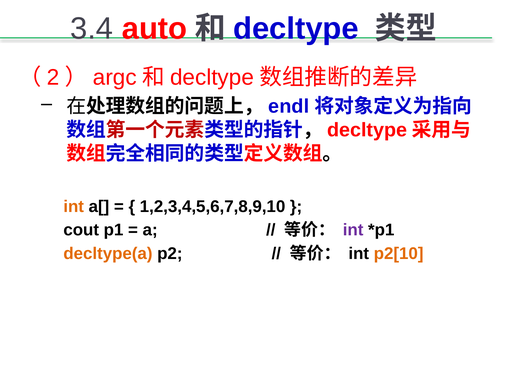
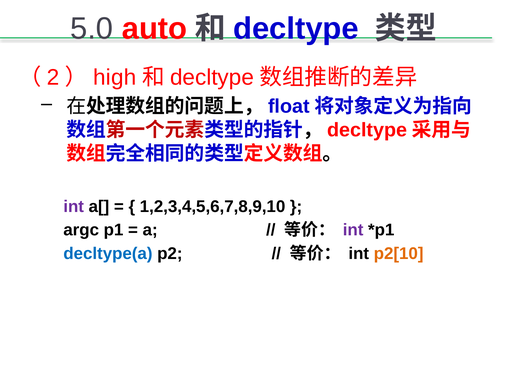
3.4: 3.4 -> 5.0
argc: argc -> high
endl: endl -> float
int at (74, 207) colour: orange -> purple
cout: cout -> argc
decltype(a colour: orange -> blue
